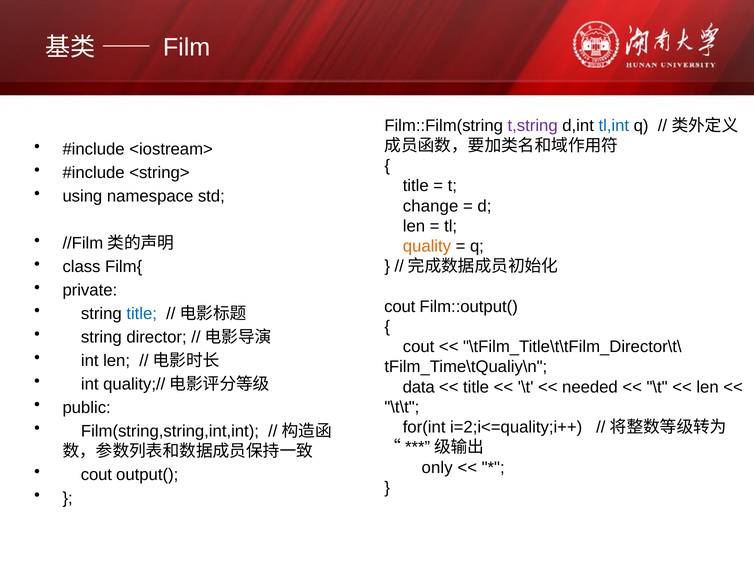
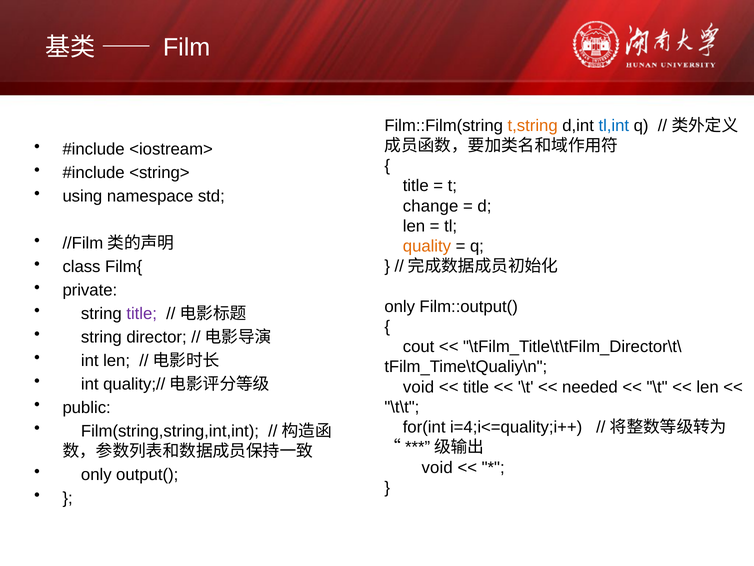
t,string colour: purple -> orange
cout at (400, 306): cout -> only
title at (142, 313) colour: blue -> purple
data at (419, 387): data -> void
i=2;i<=quality;i++: i=2;i<=quality;i++ -> i=4;i<=quality;i++
only at (437, 467): only -> void
cout at (96, 474): cout -> only
